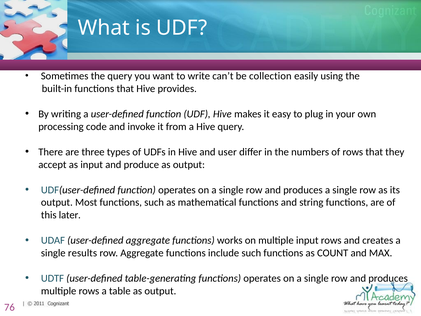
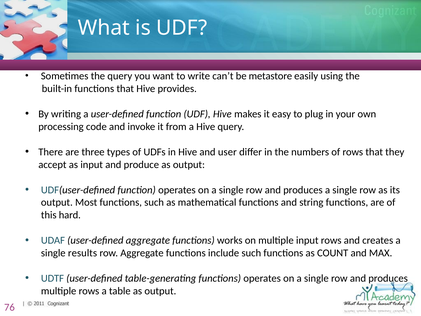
collection: collection -> metastore
later: later -> hard
